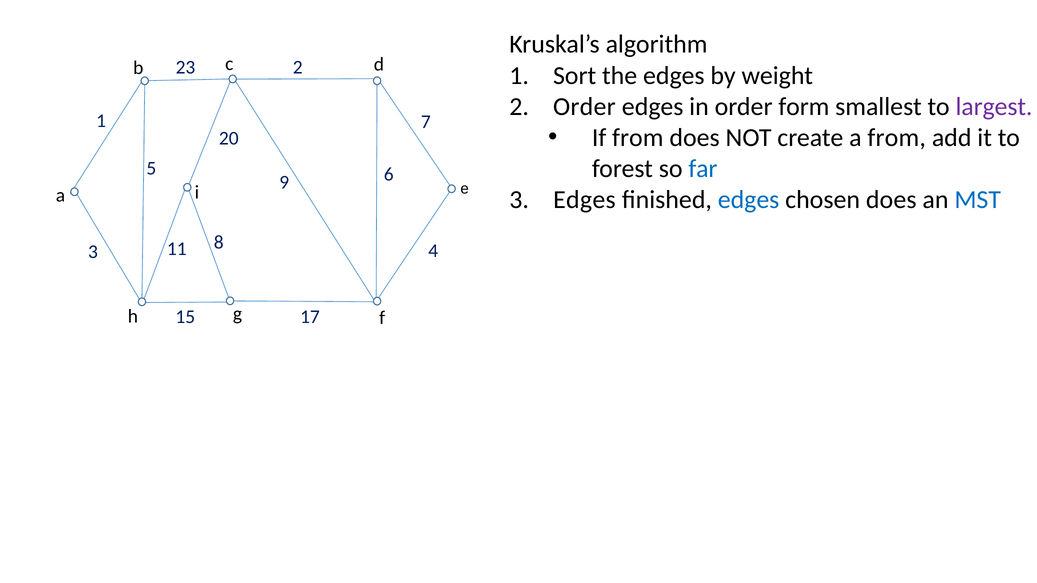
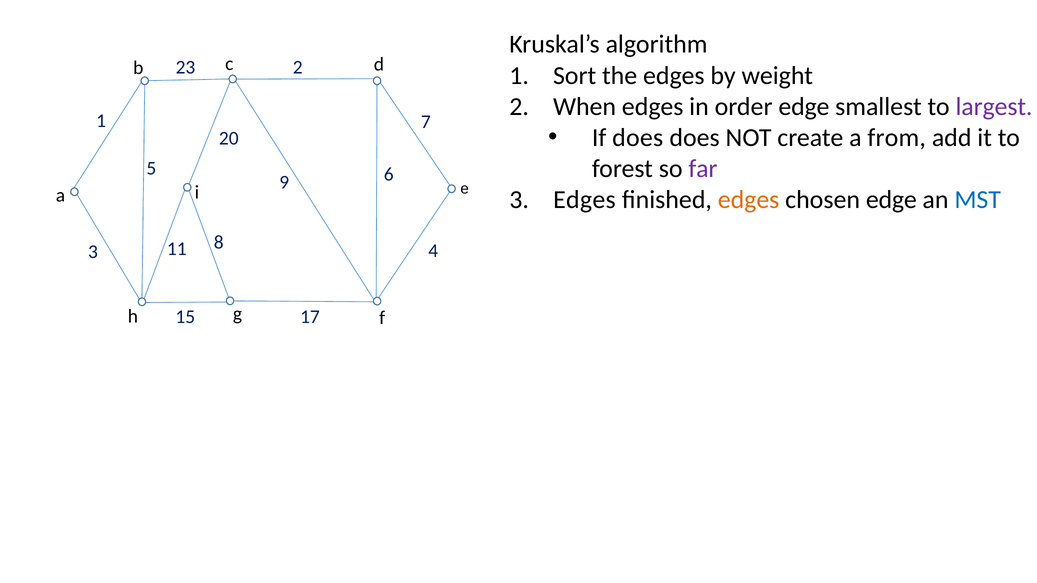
2 Order: Order -> When
order form: form -> edge
If from: from -> does
far colour: blue -> purple
edges at (749, 200) colour: blue -> orange
chosen does: does -> edge
